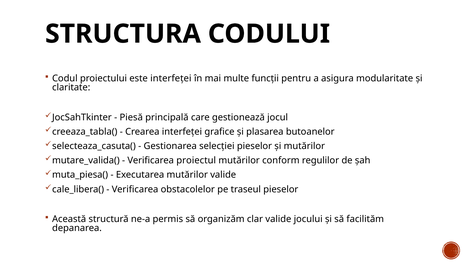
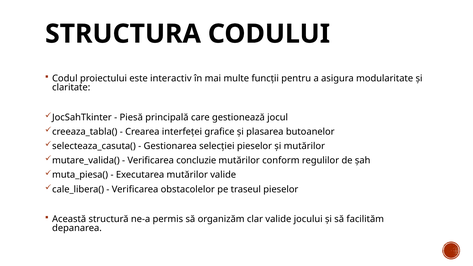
este interfeței: interfeței -> interactiv
proiectul: proiectul -> concluzie
